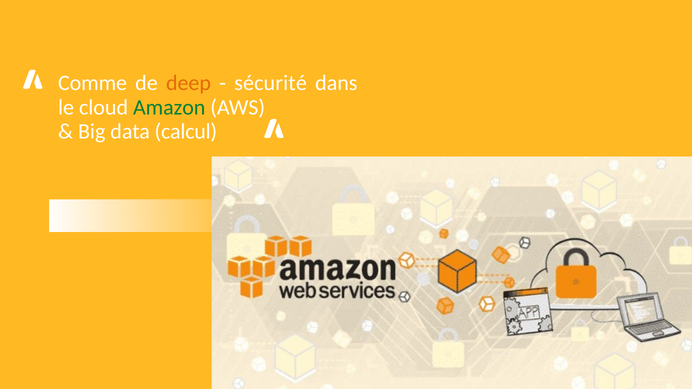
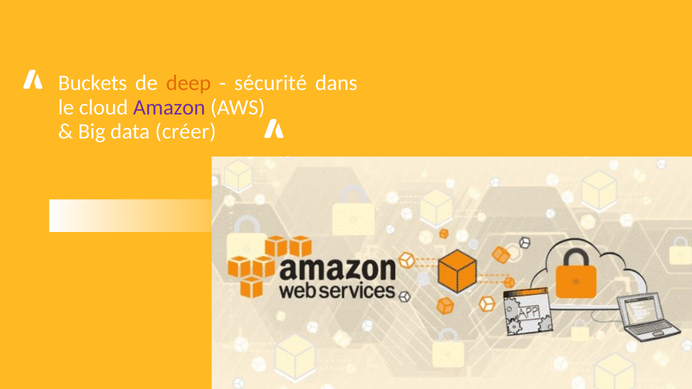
Comme: Comme -> Buckets
Amazon colour: green -> purple
calcul: calcul -> créer
